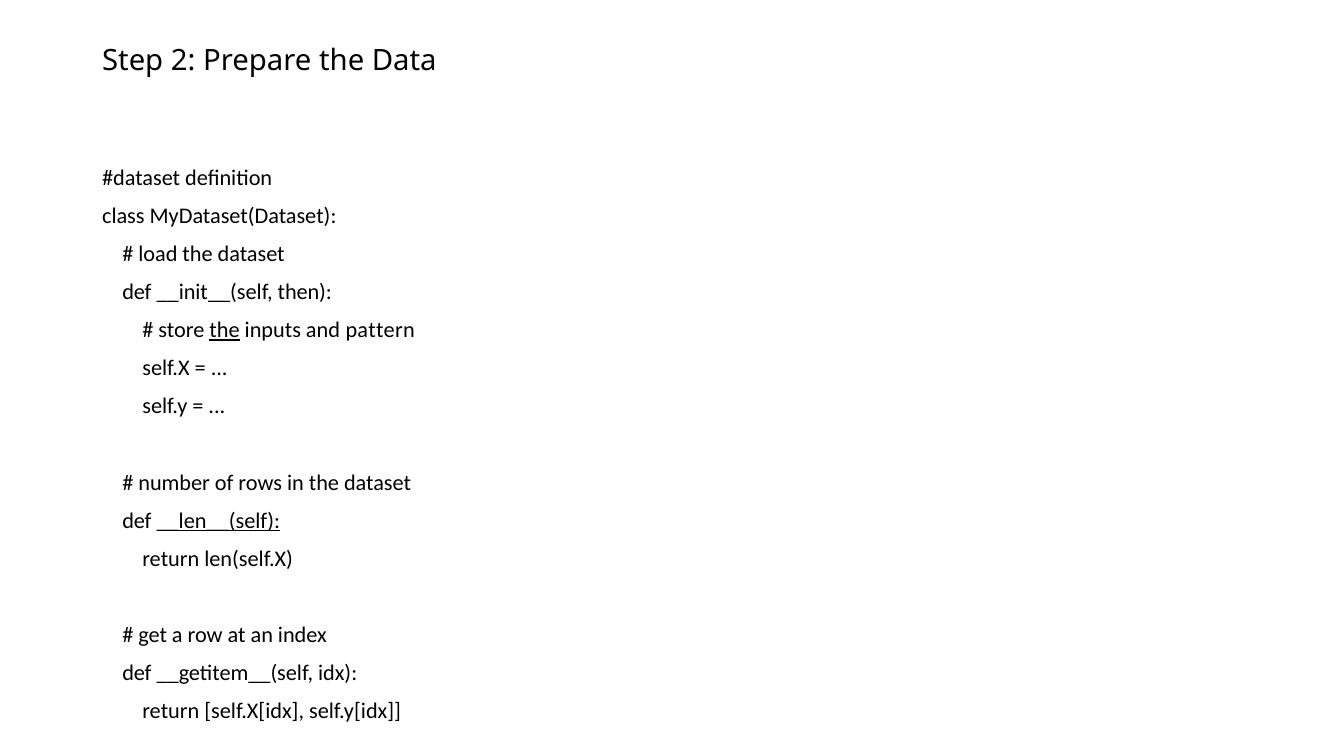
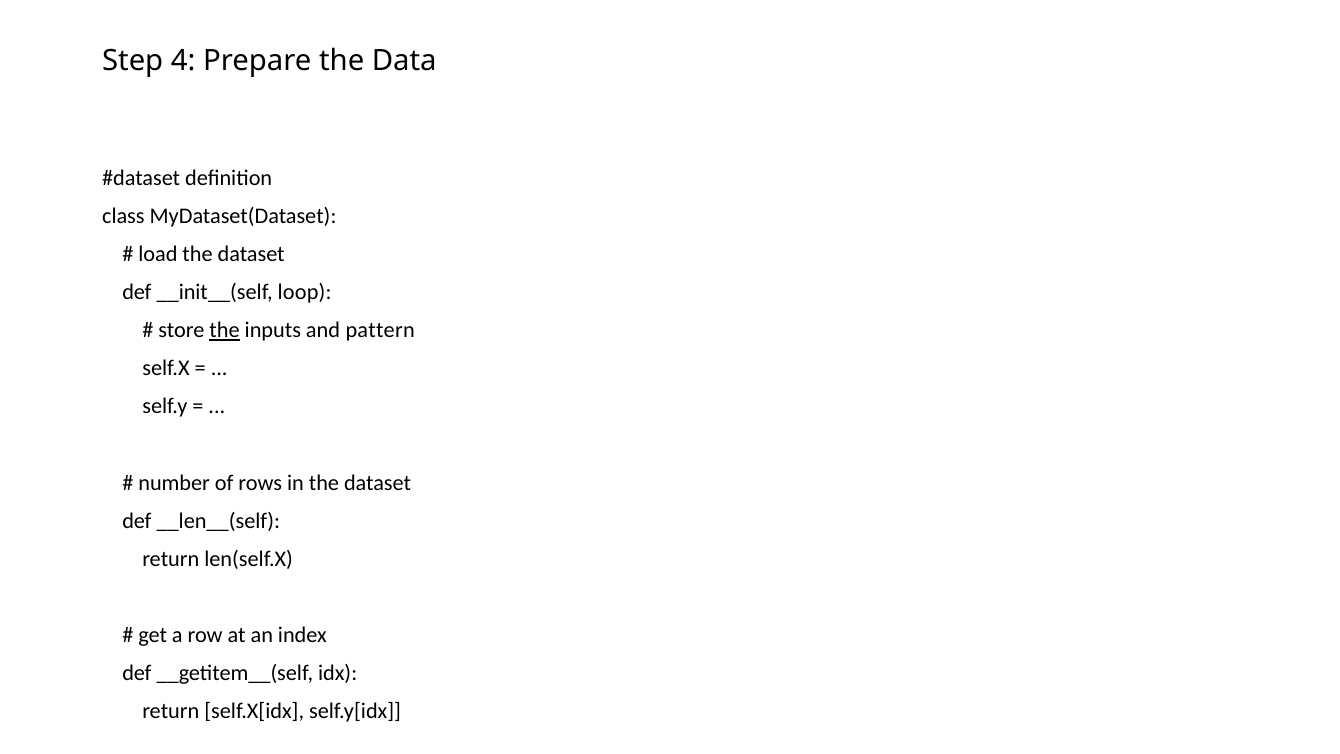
2: 2 -> 4
then: then -> loop
__len__(self underline: present -> none
